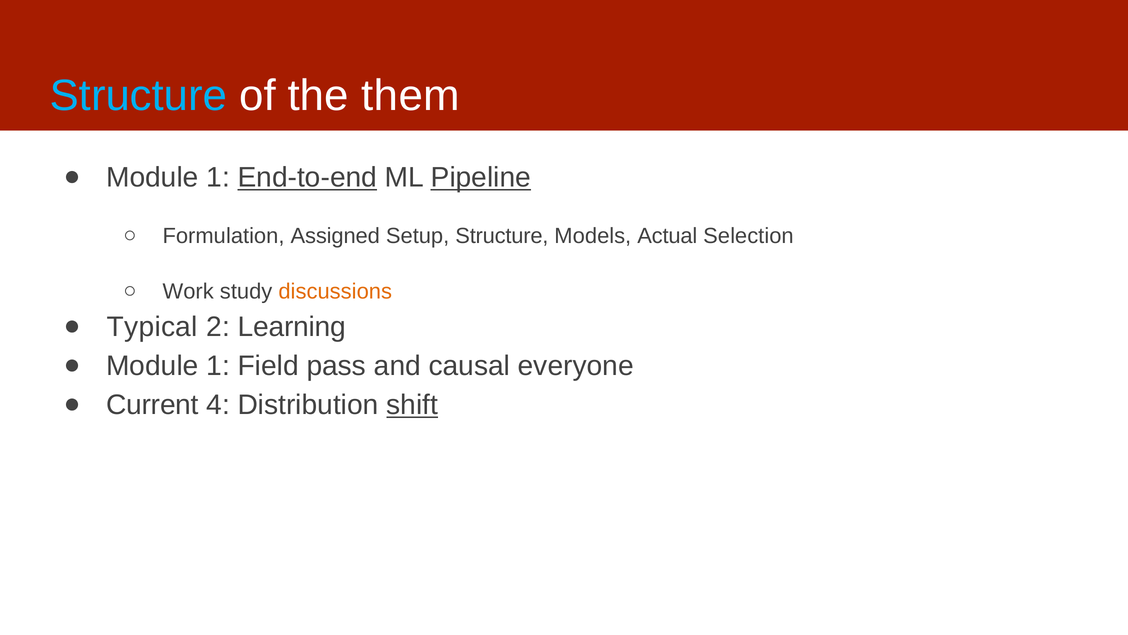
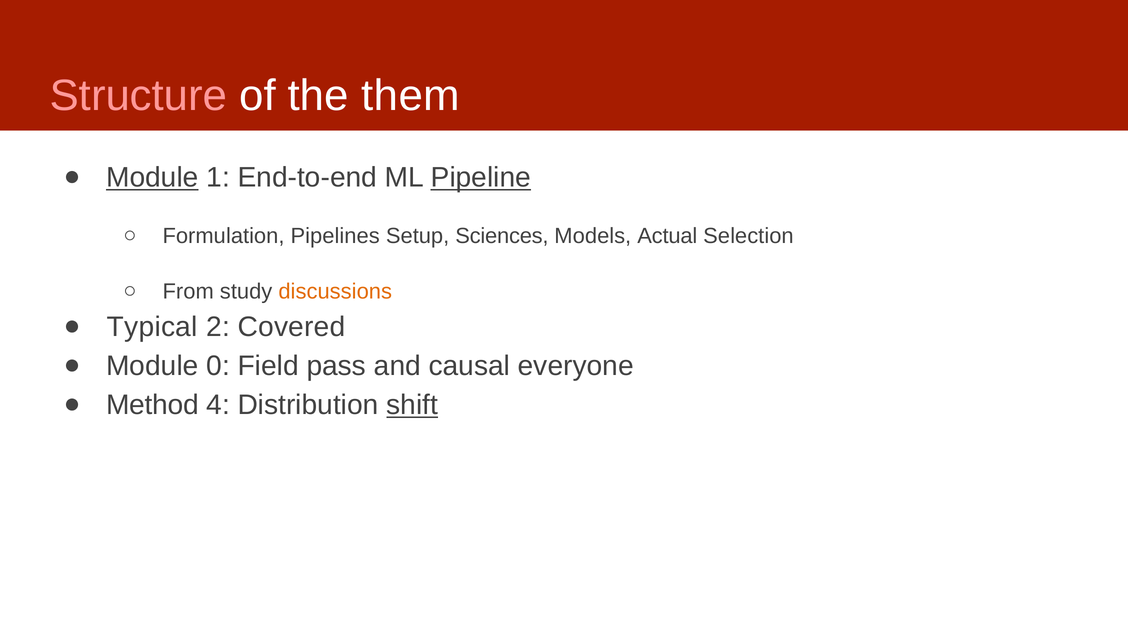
Structure at (138, 96) colour: light blue -> pink
Module at (152, 177) underline: none -> present
End-to-end underline: present -> none
Assigned: Assigned -> Pipelines
Setup Structure: Structure -> Sciences
Work: Work -> From
Learning: Learning -> Covered
1 at (218, 366): 1 -> 0
Current: Current -> Method
